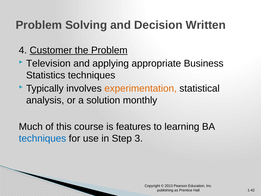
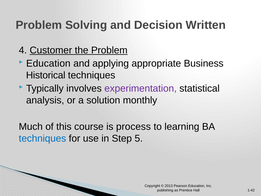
Television at (48, 63): Television -> Education
Statistics: Statistics -> Historical
experimentation colour: orange -> purple
features: features -> process
3: 3 -> 5
